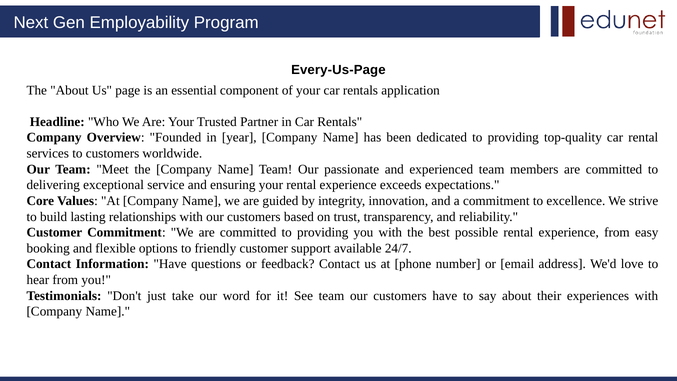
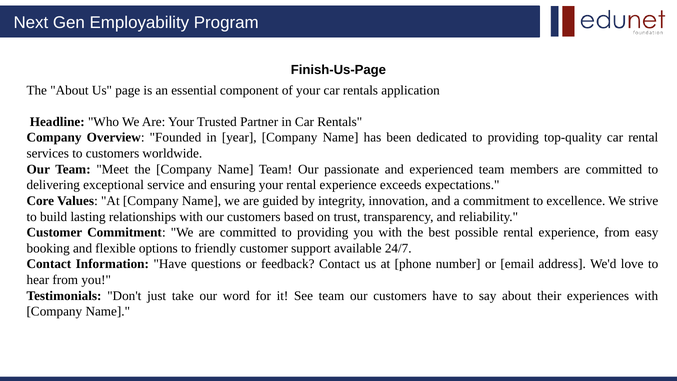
Every-Us-Page: Every-Us-Page -> Finish-Us-Page
